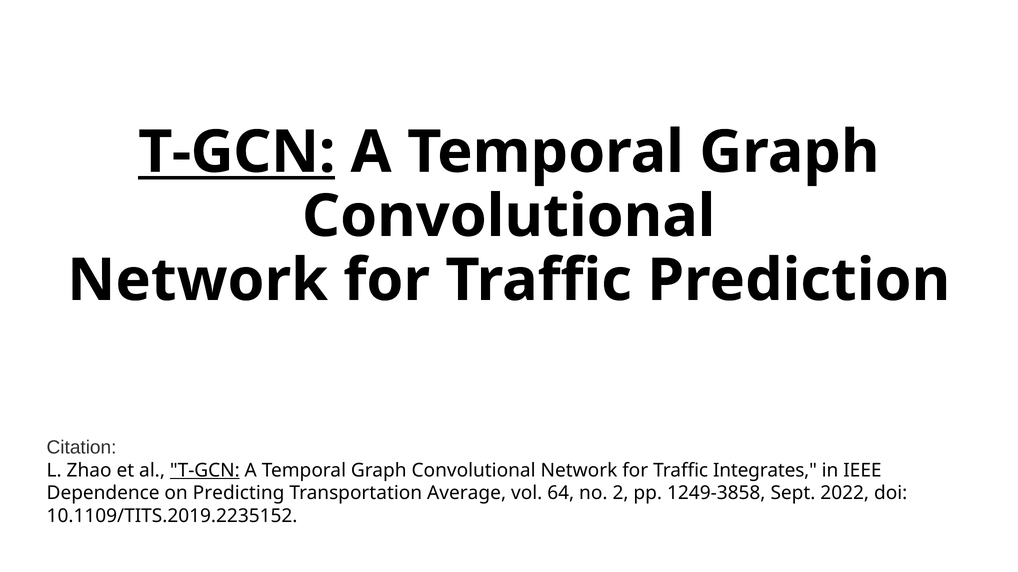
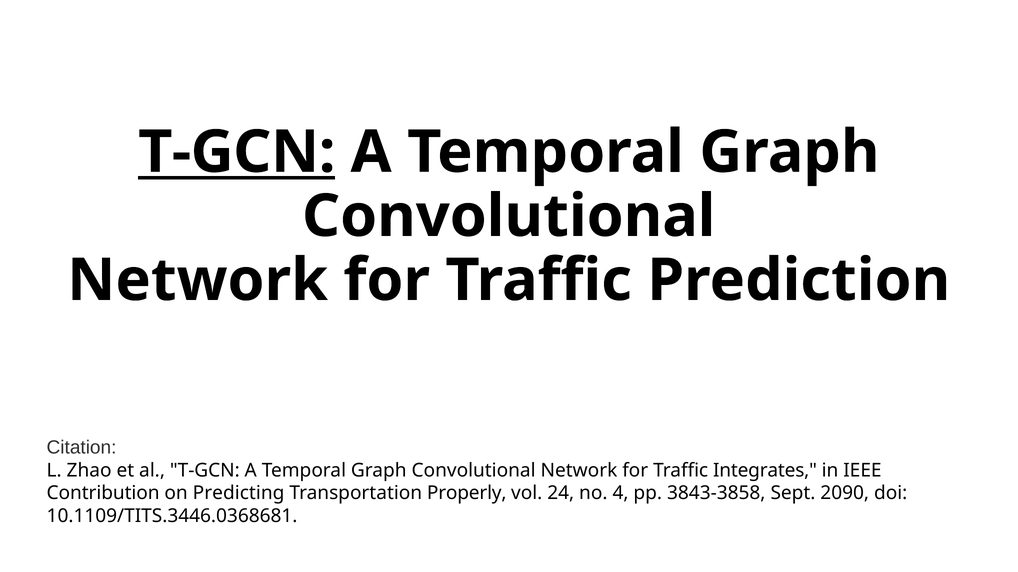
T-GCN at (205, 471) underline: present -> none
Dependence: Dependence -> Contribution
Average: Average -> Properly
64: 64 -> 24
2: 2 -> 4
1249-3858: 1249-3858 -> 3843-3858
2022: 2022 -> 2090
10.1109/TITS.2019.2235152: 10.1109/TITS.2019.2235152 -> 10.1109/TITS.3446.0368681
